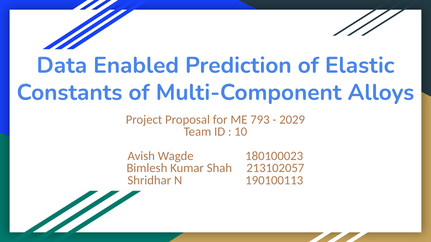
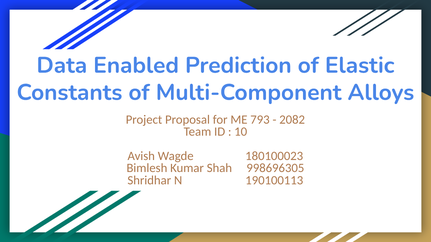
2029: 2029 -> 2082
213102057: 213102057 -> 998696305
